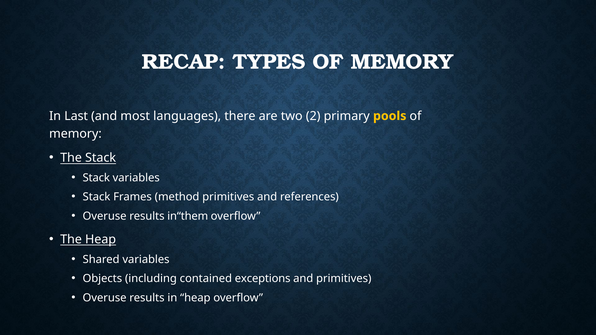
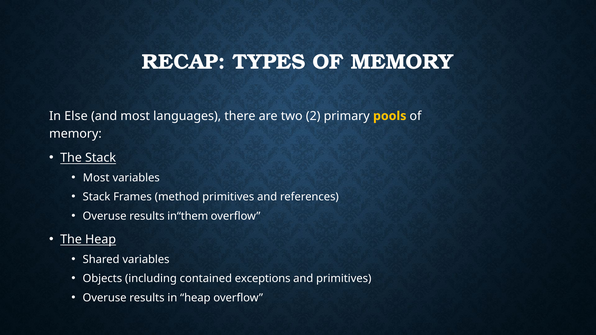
Last: Last -> Else
Stack at (96, 178): Stack -> Most
